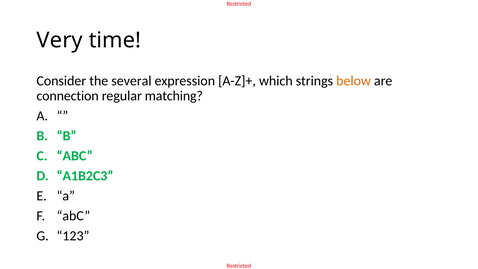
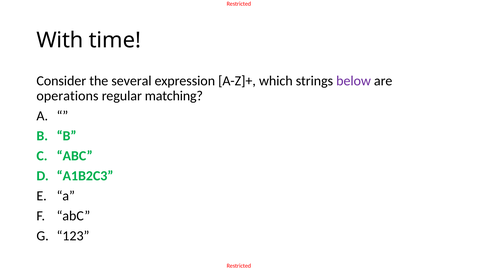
Very: Very -> With
below colour: orange -> purple
connection: connection -> operations
